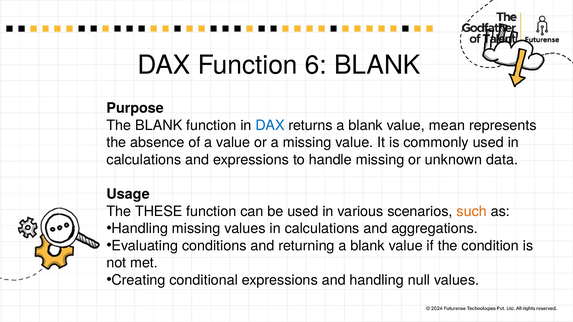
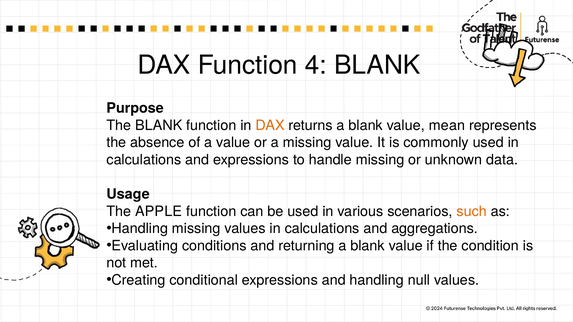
6: 6 -> 4
DAX at (270, 126) colour: blue -> orange
THESE: THESE -> APPLE
